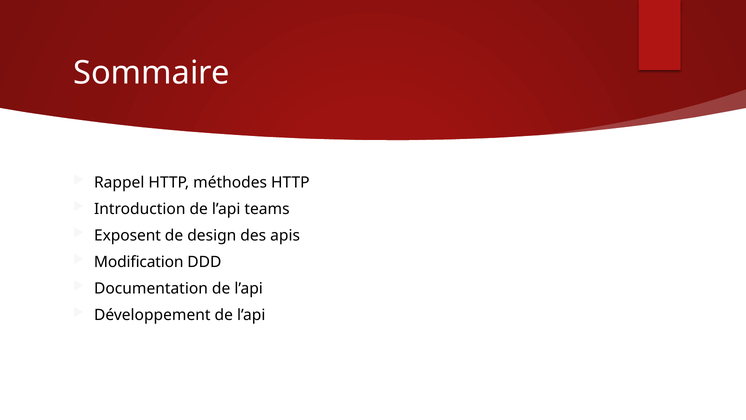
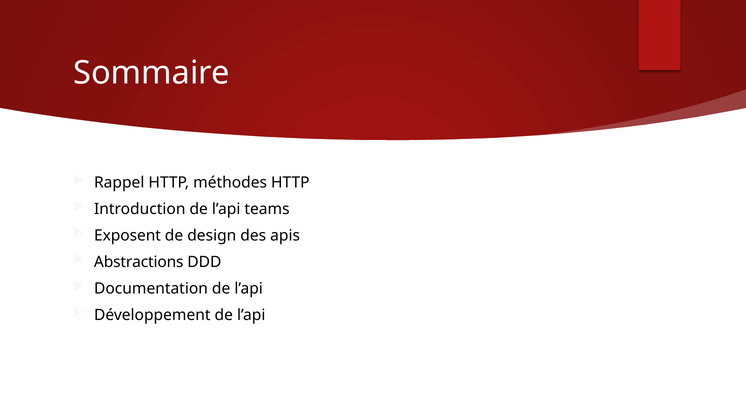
Modification: Modification -> Abstractions
